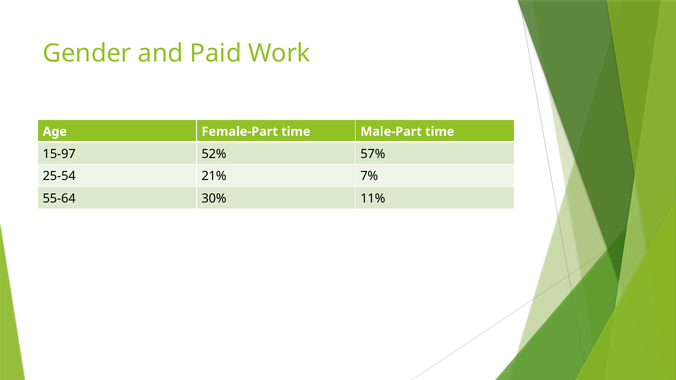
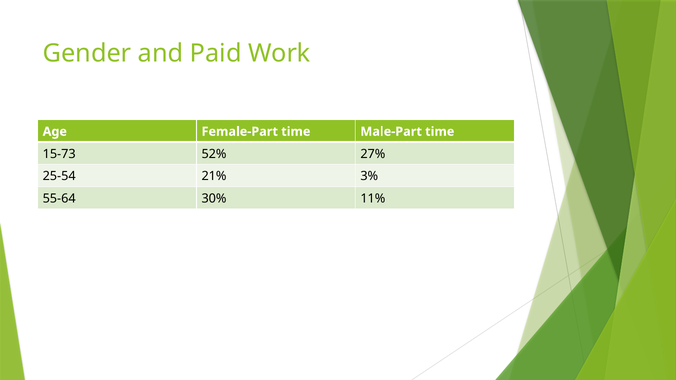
15-97: 15-97 -> 15-73
57%: 57% -> 27%
7%: 7% -> 3%
